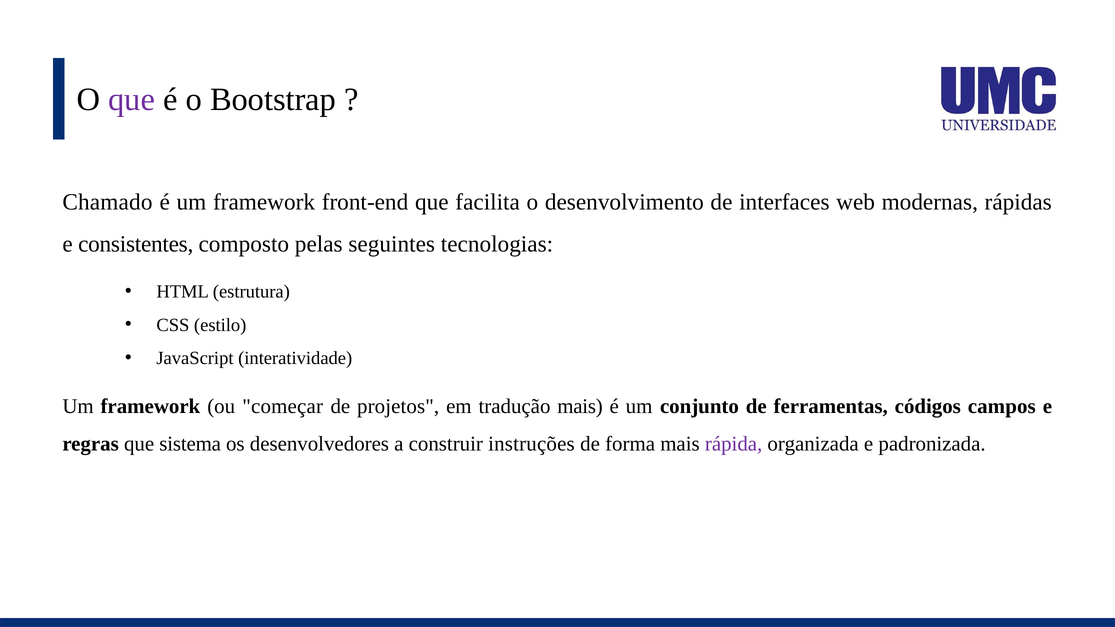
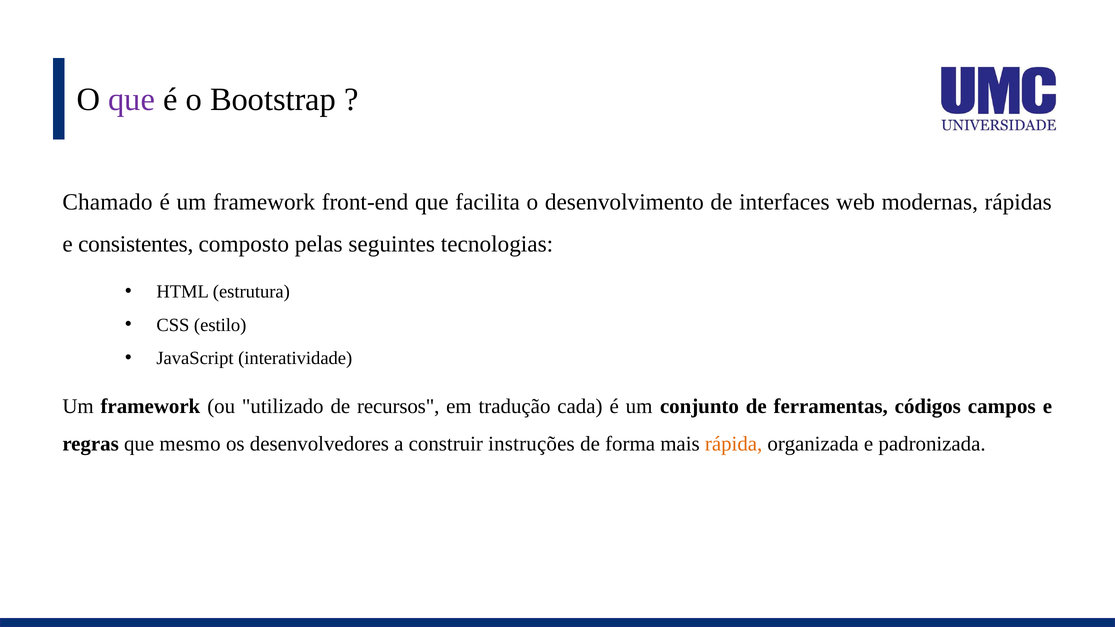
começar: começar -> utilizado
projetos: projetos -> recursos
tradução mais: mais -> cada
sistema: sistema -> mesmo
rápida colour: purple -> orange
